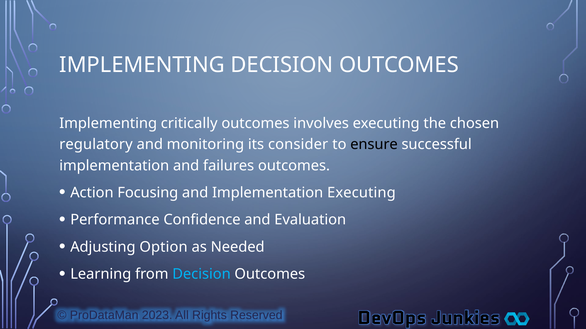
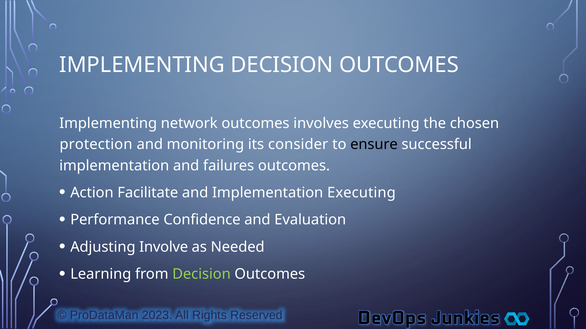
critically: critically -> network
regulatory: regulatory -> protection
Focusing: Focusing -> Facilitate
Option: Option -> Involve
Decision at (202, 275) colour: light blue -> light green
